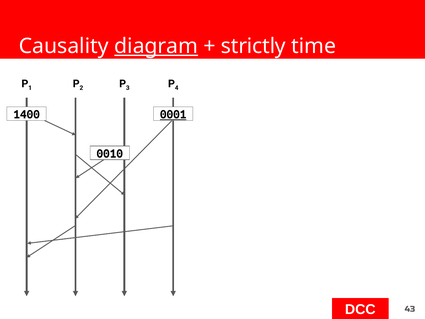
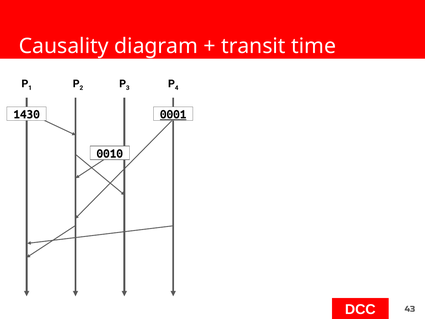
diagram underline: present -> none
strictly: strictly -> transit
1400: 1400 -> 1430
